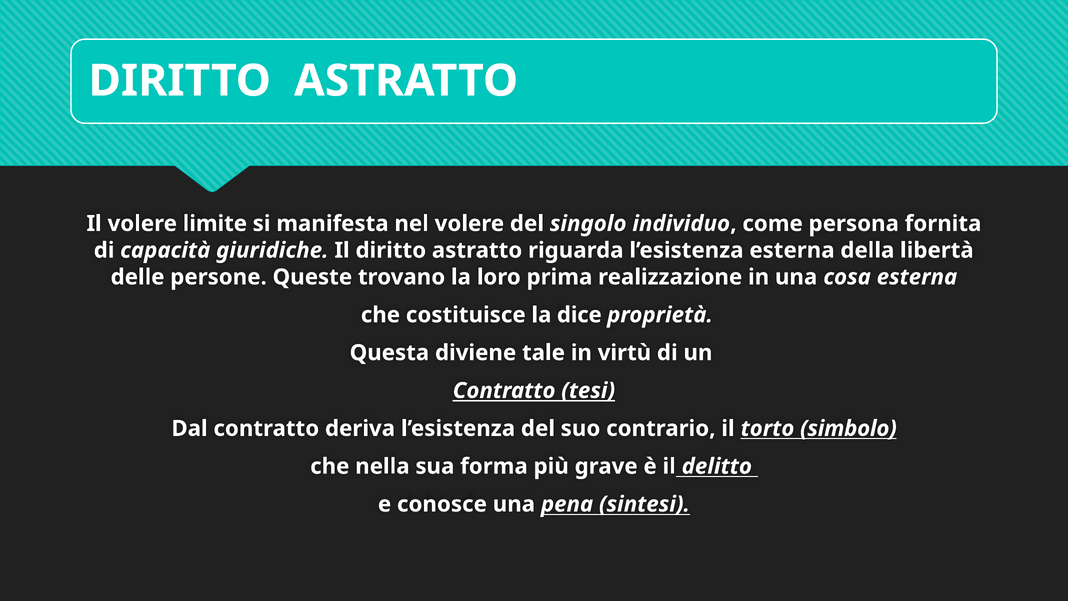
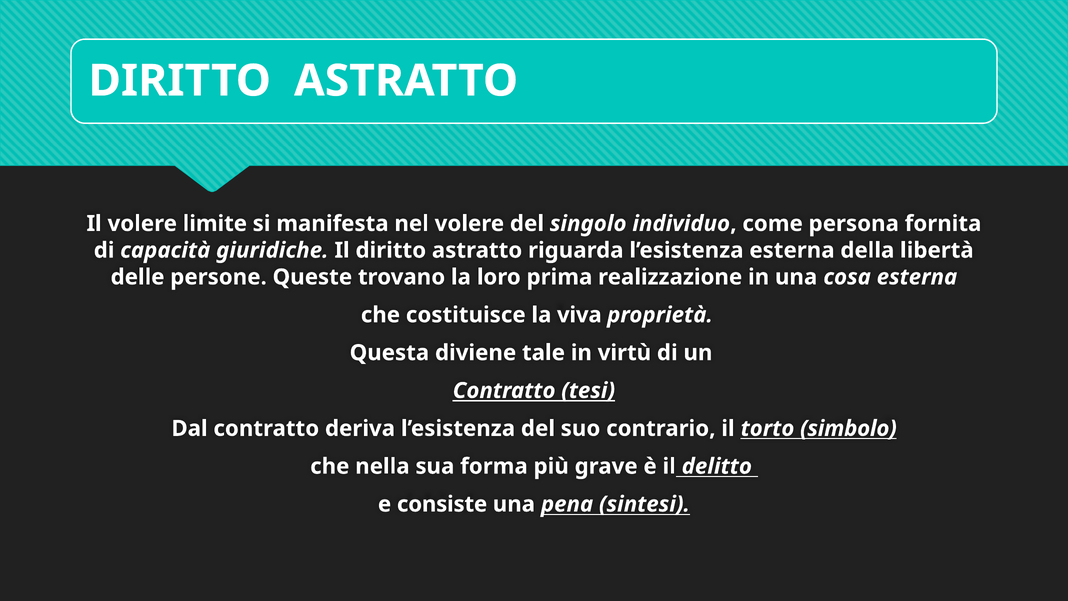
dice: dice -> viva
conosce: conosce -> consiste
